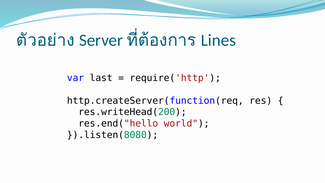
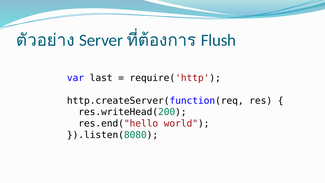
Lines: Lines -> Flush
